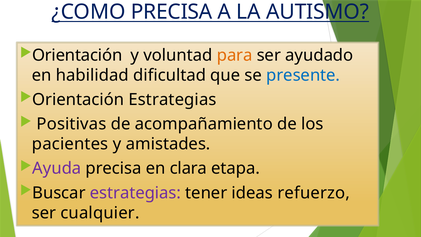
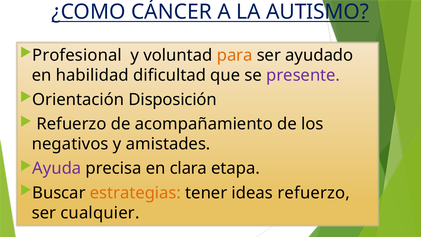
¿COMO PRECISA: PRECISA -> CÁNCER
Orientación at (77, 55): Orientación -> Profesional
presente colour: blue -> purple
Orientación Estrategias: Estrategias -> Disposición
Positivas at (71, 124): Positivas -> Refuerzo
pacientes: pacientes -> negativos
estrategias at (135, 193) colour: purple -> orange
